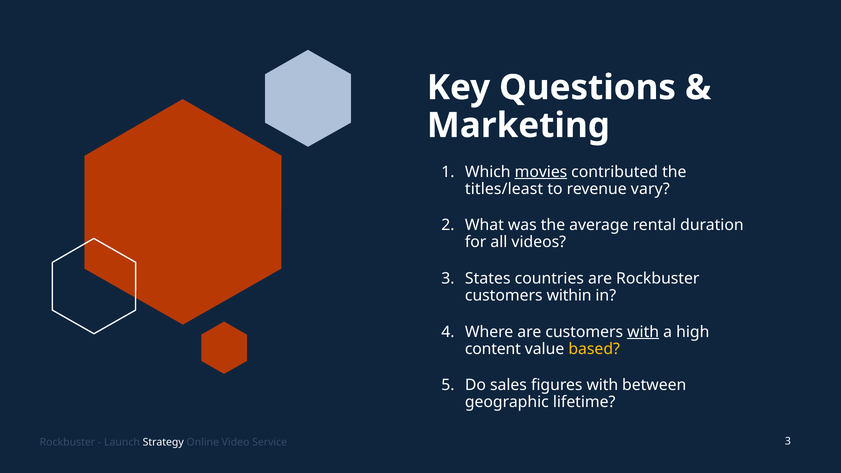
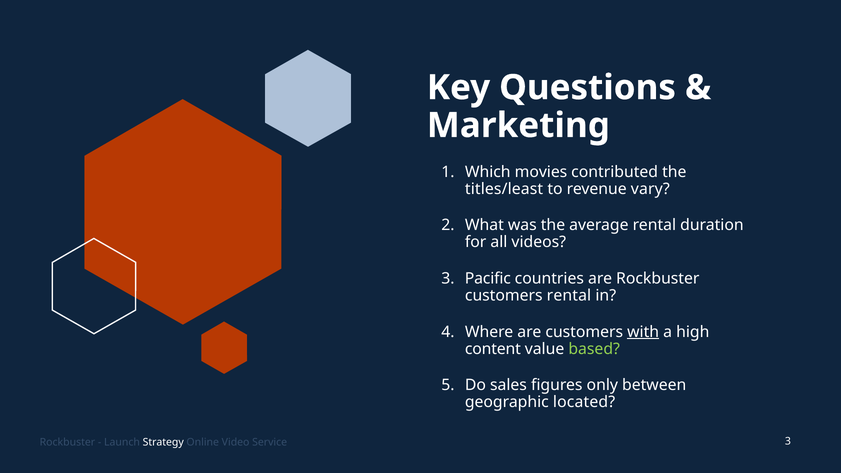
movies underline: present -> none
States: States -> Pacific
customers within: within -> rental
based colour: yellow -> light green
figures with: with -> only
lifetime: lifetime -> located
